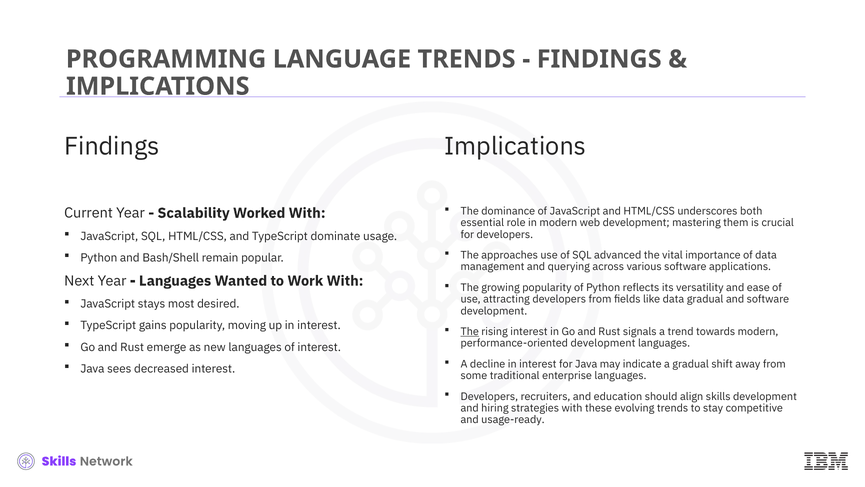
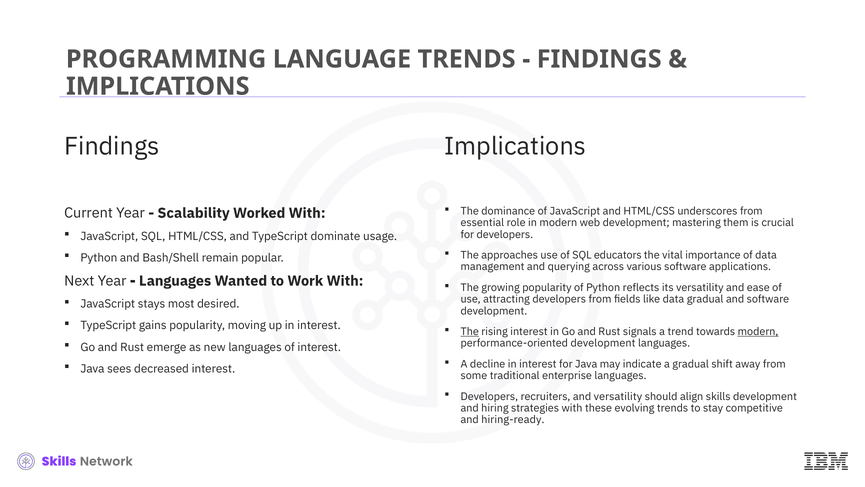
underscores both: both -> from
advanced: advanced -> educators
modern at (758, 331) underline: none -> present
and education: education -> versatility
usage-ready: usage-ready -> hiring-ready
